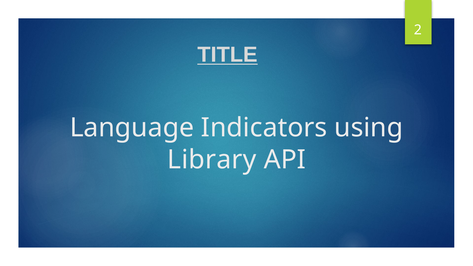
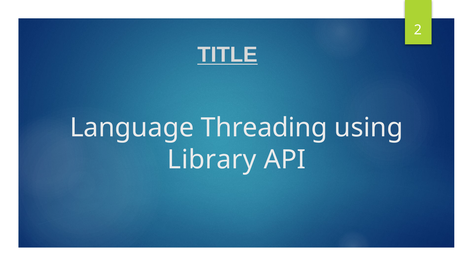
Indicators: Indicators -> Threading
